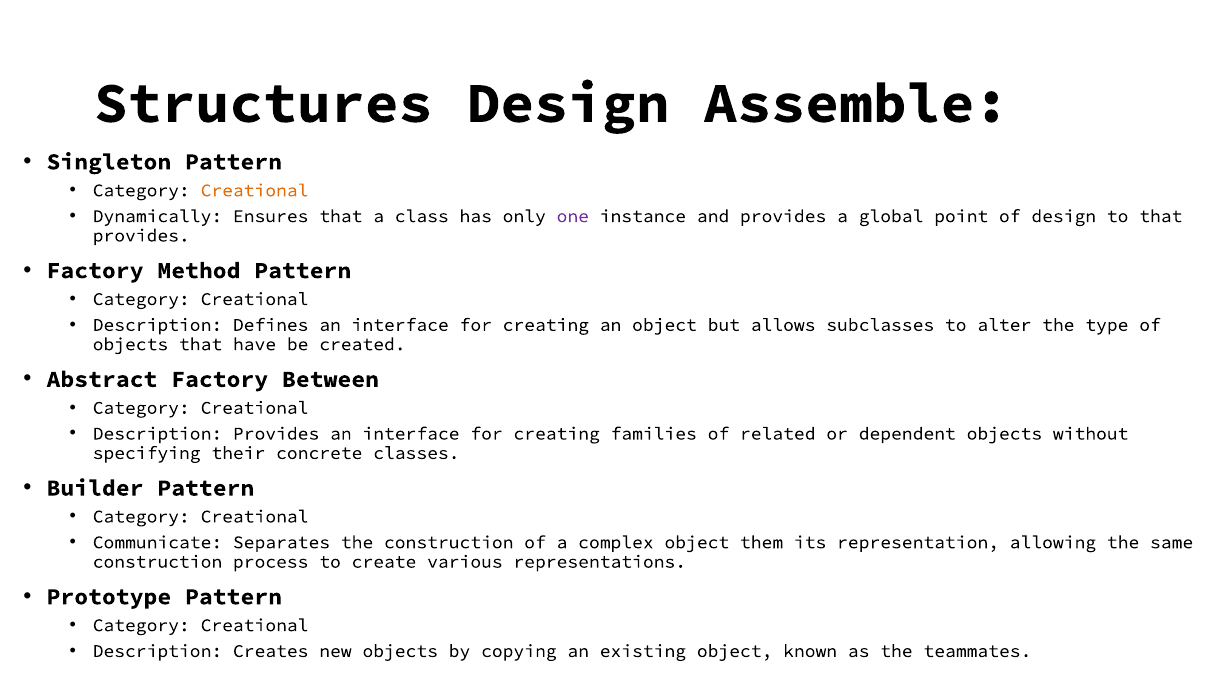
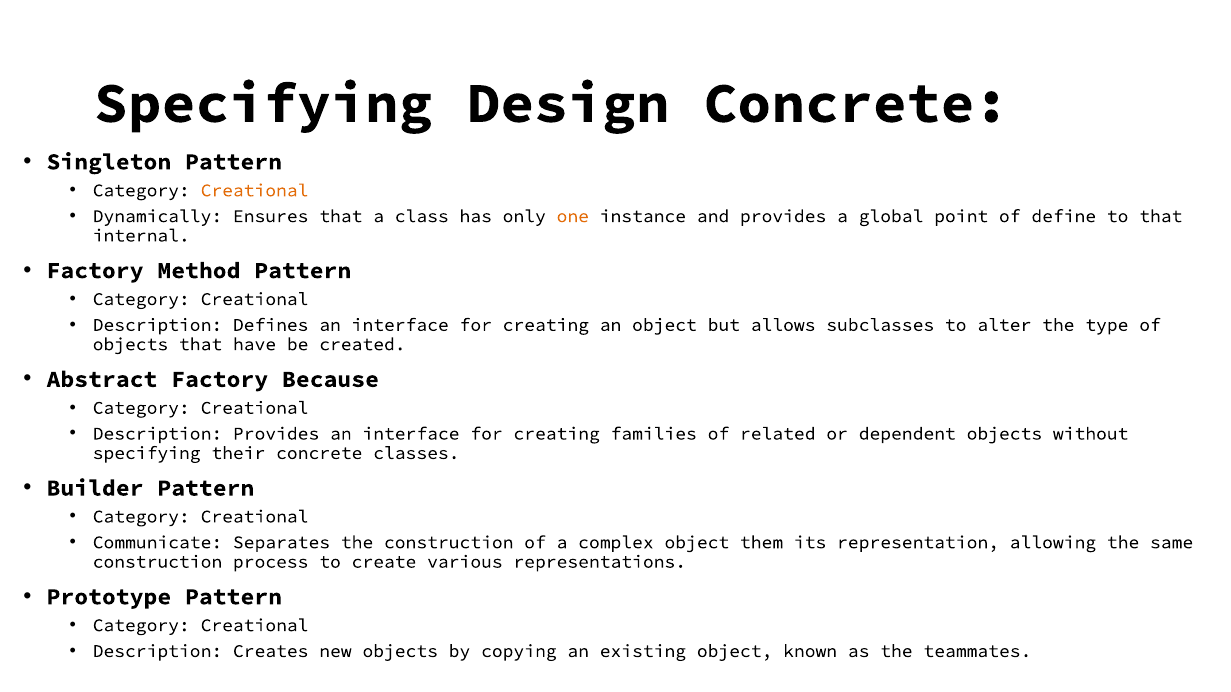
Structures at (263, 103): Structures -> Specifying
Design Assemble: Assemble -> Concrete
one colour: purple -> orange
of design: design -> define
provides at (141, 236): provides -> internal
Between: Between -> Because
